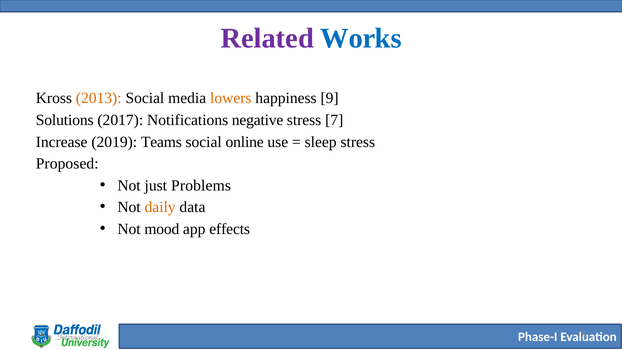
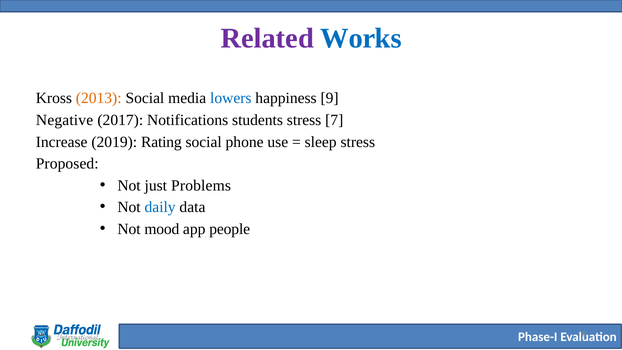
lowers colour: orange -> blue
Solutions: Solutions -> Negative
negative: negative -> students
Teams: Teams -> Rating
online: online -> phone
daily colour: orange -> blue
effects: effects -> people
